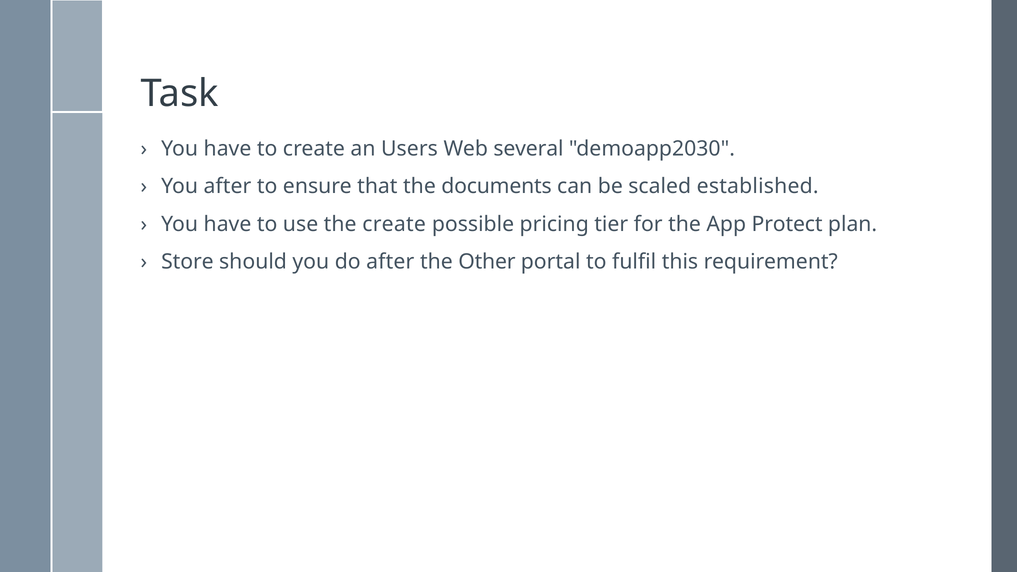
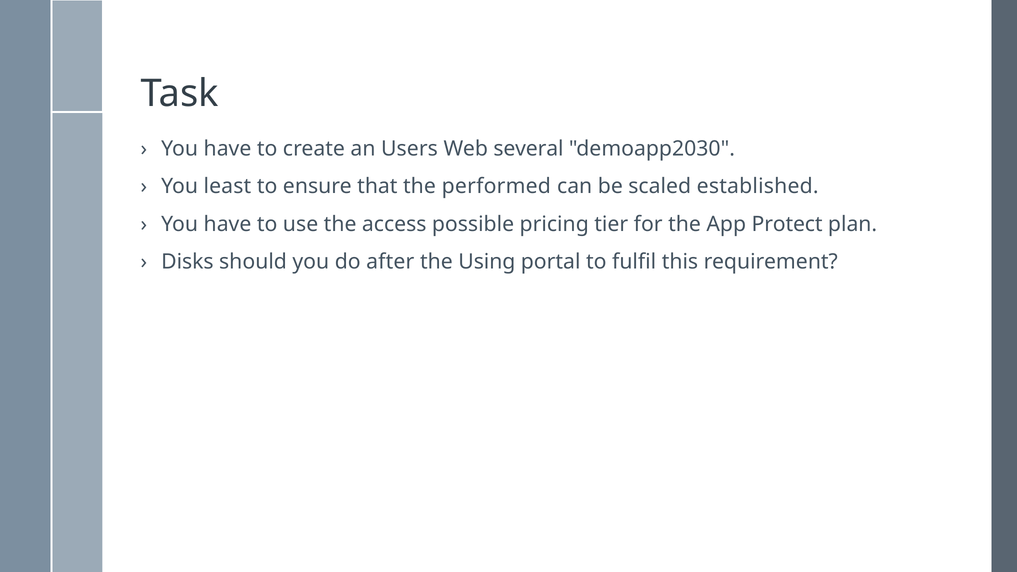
You after: after -> least
documents: documents -> performed
the create: create -> access
Store: Store -> Disks
Other: Other -> Using
